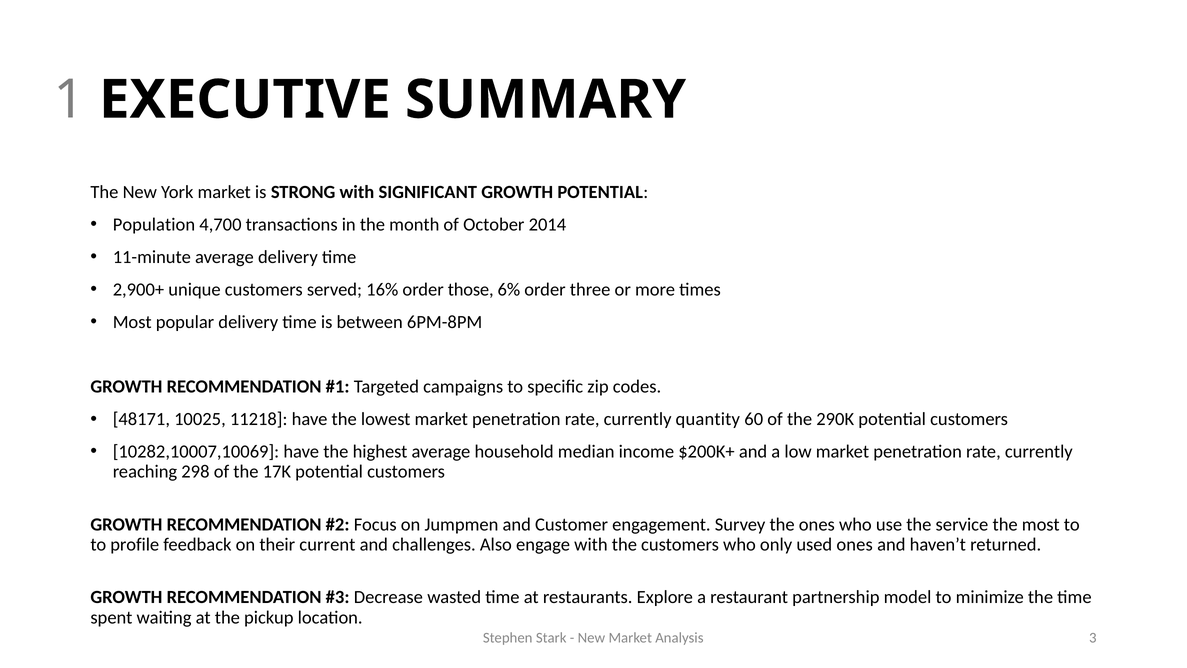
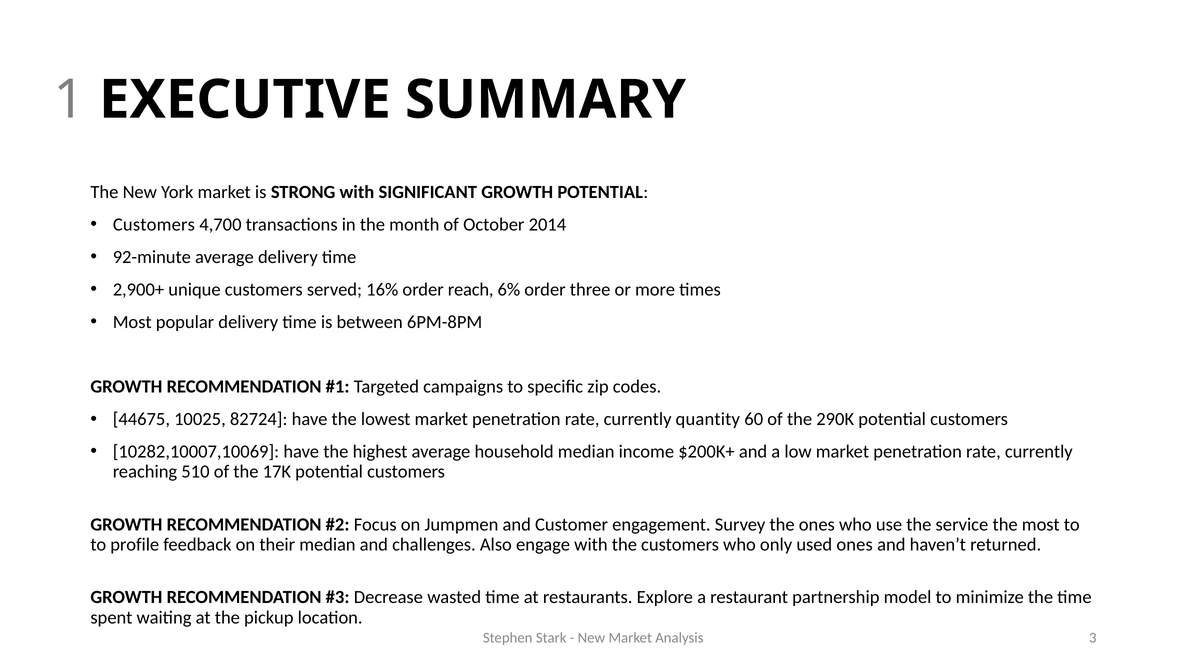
Population at (154, 225): Population -> Customers
11-minute: 11-minute -> 92-minute
those: those -> reach
48171: 48171 -> 44675
11218: 11218 -> 82724
298: 298 -> 510
their current: current -> median
